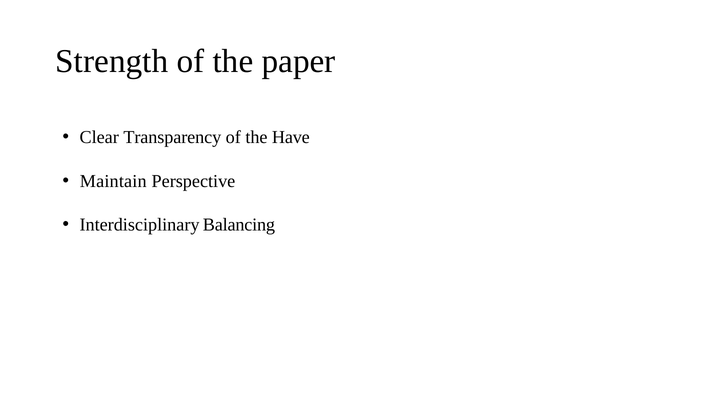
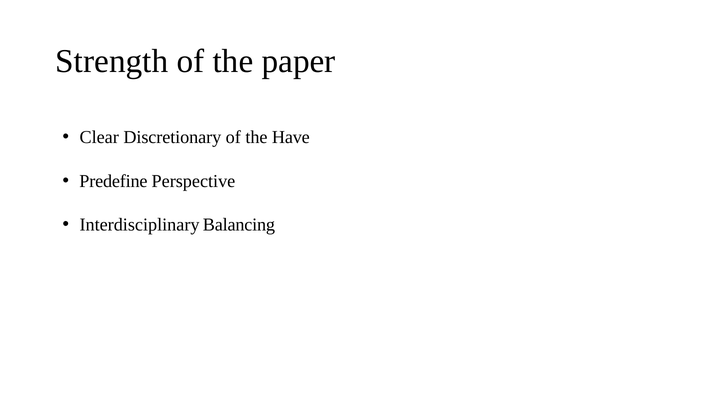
Transparency: Transparency -> Discretionary
Maintain: Maintain -> Predefine
